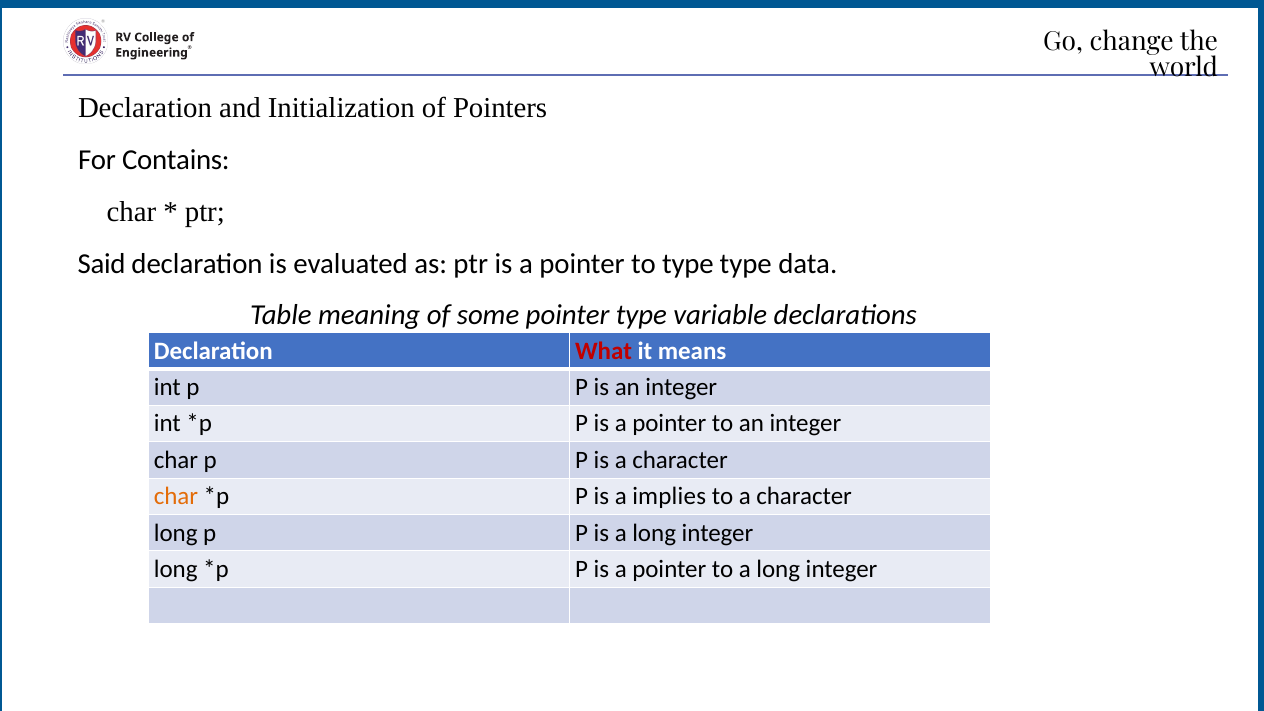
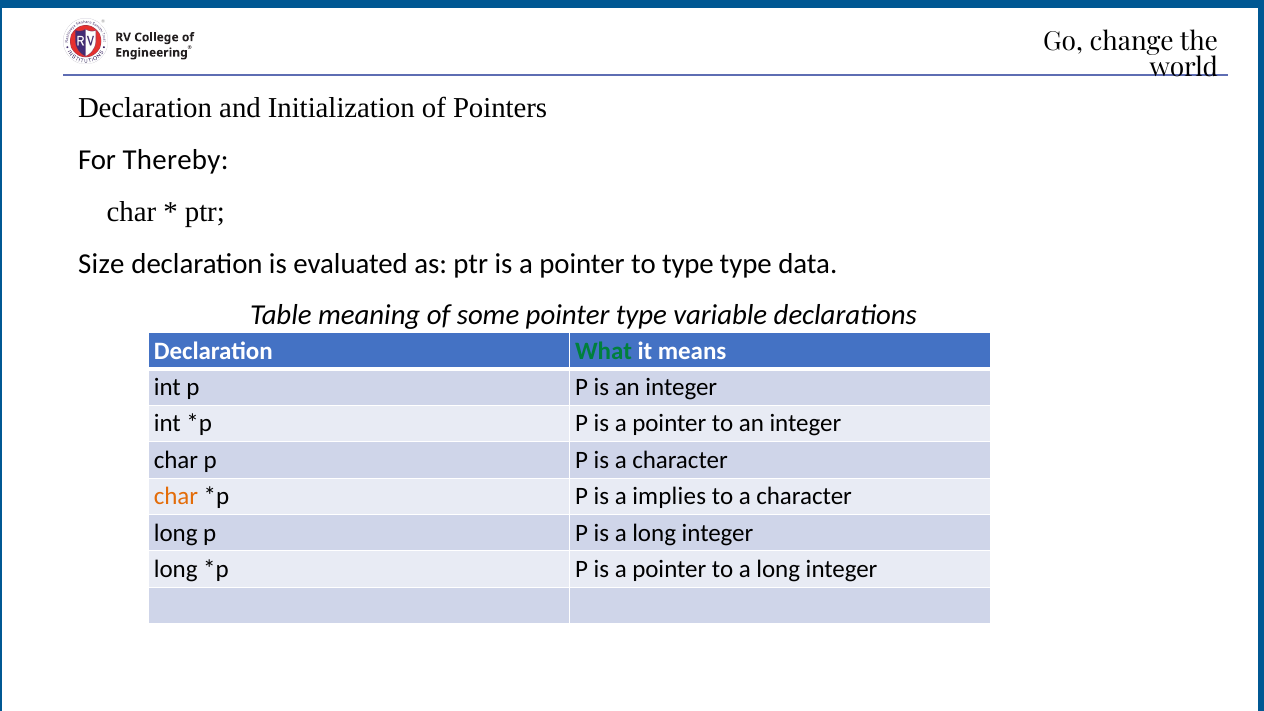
Contains: Contains -> Thereby
Said: Said -> Size
What colour: red -> green
